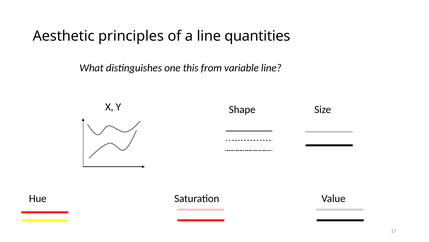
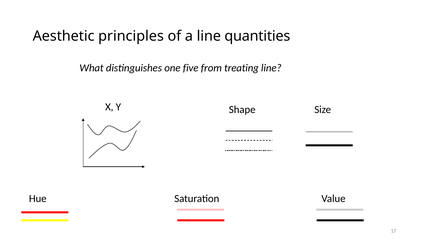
this: this -> five
variable: variable -> treating
